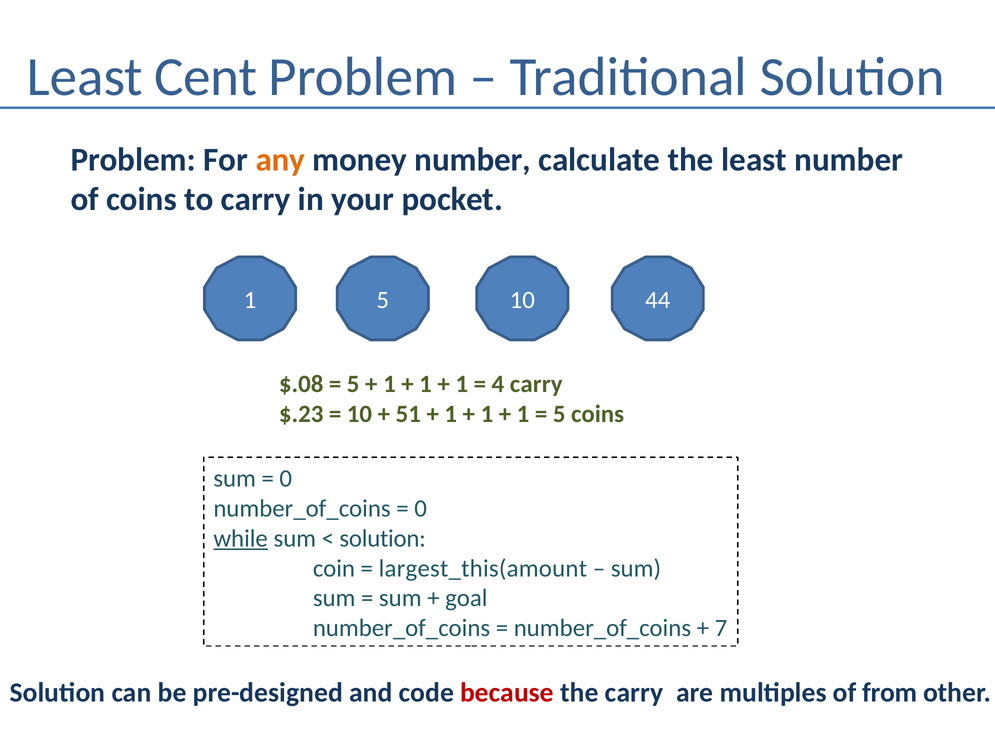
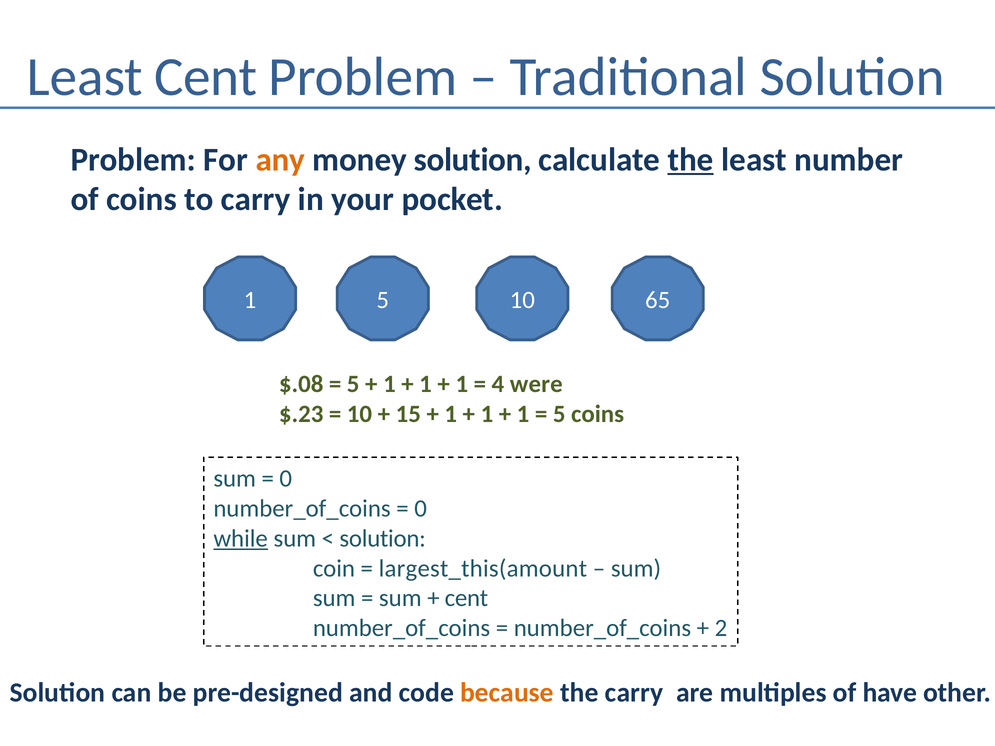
money number: number -> solution
the at (691, 160) underline: none -> present
44: 44 -> 65
4 carry: carry -> were
51: 51 -> 15
goal at (466, 598): goal -> cent
7: 7 -> 2
because colour: red -> orange
from: from -> have
